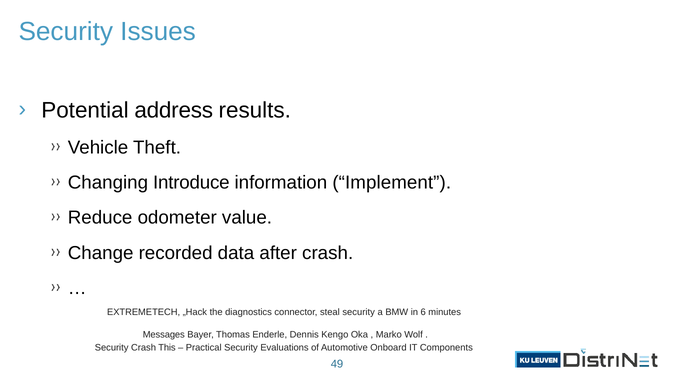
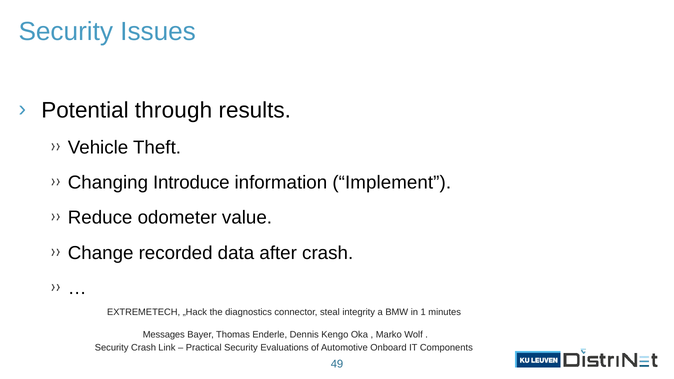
address: address -> through
steal security: security -> integrity
6: 6 -> 1
This: This -> Link
